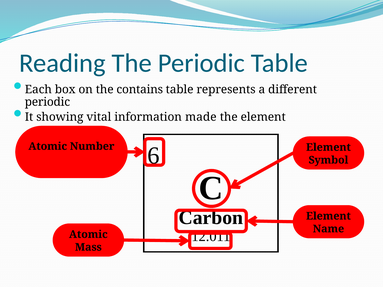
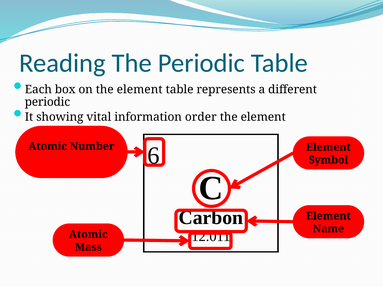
on the contains: contains -> element
made: made -> order
